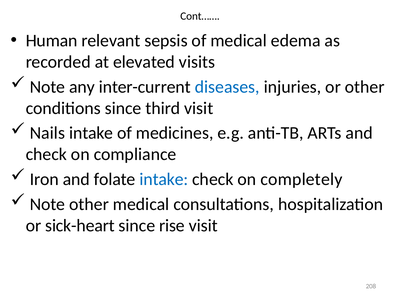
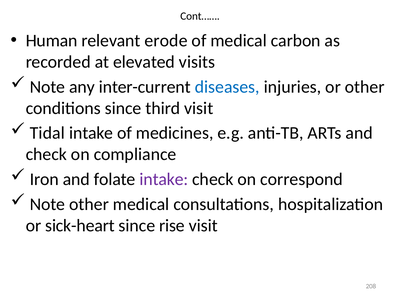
sepsis: sepsis -> erode
edema: edema -> carbon
Nails: Nails -> Tidal
intake at (164, 179) colour: blue -> purple
completely: completely -> correspond
